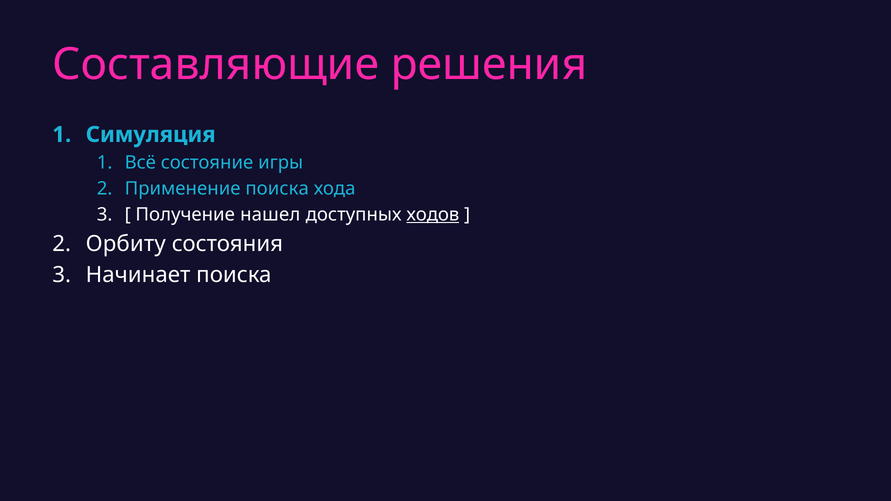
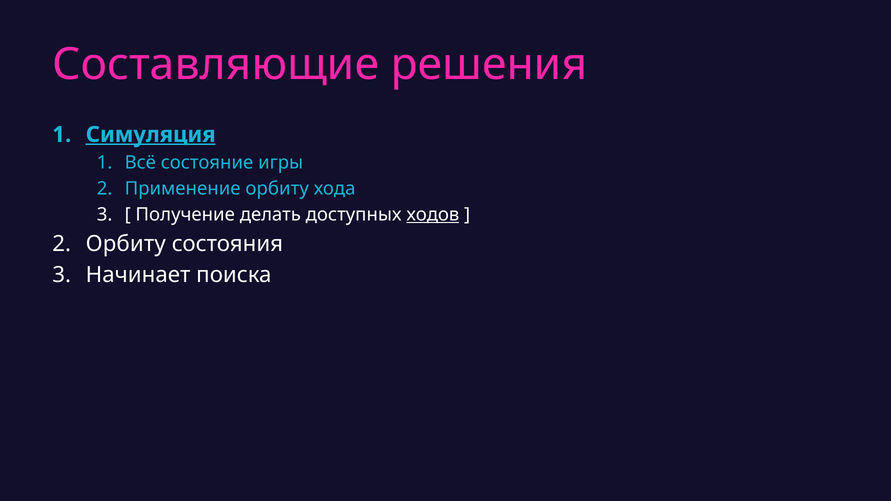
Симуляция underline: none -> present
Применение поиска: поиска -> орбиту
нашел: нашел -> делать
